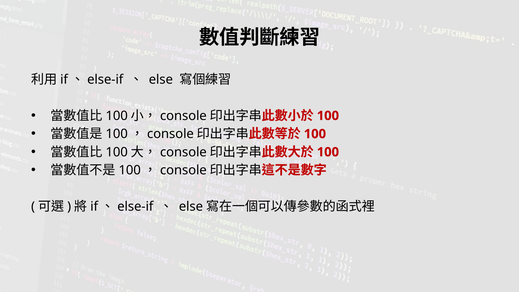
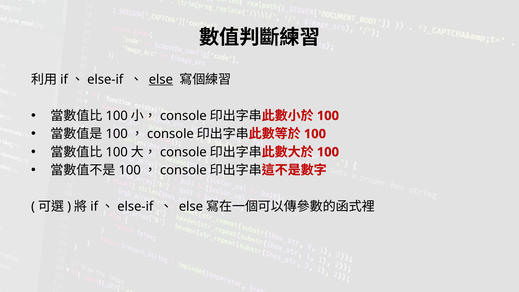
else underline: none -> present
